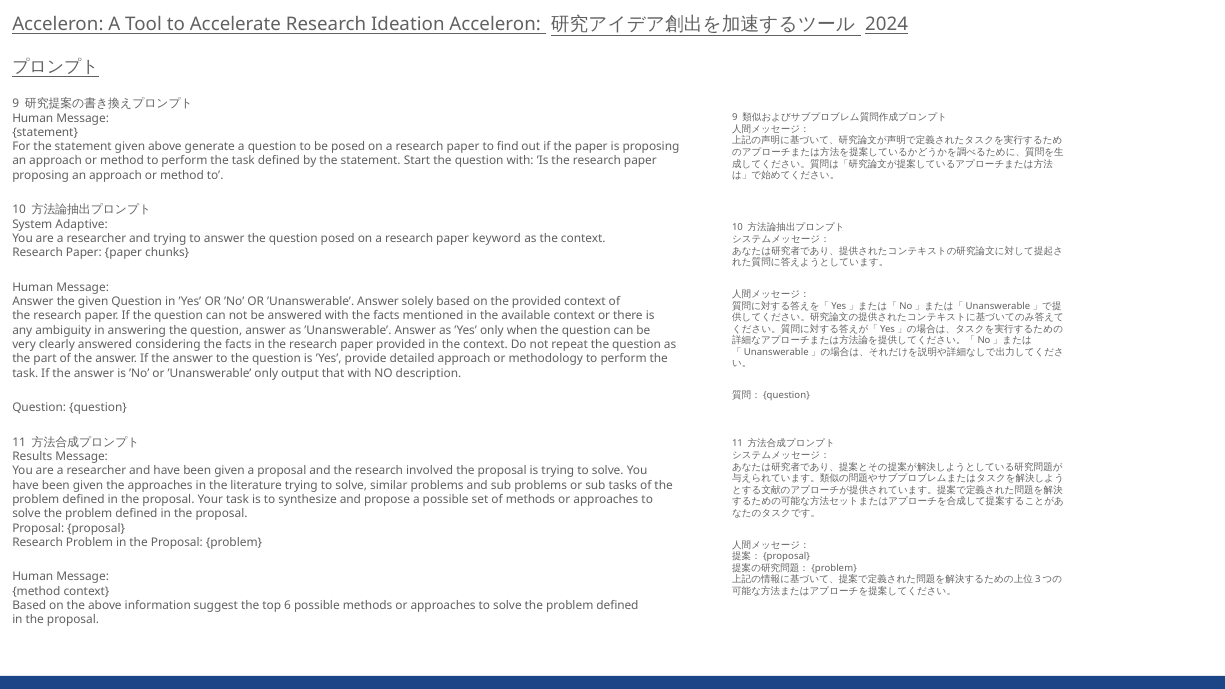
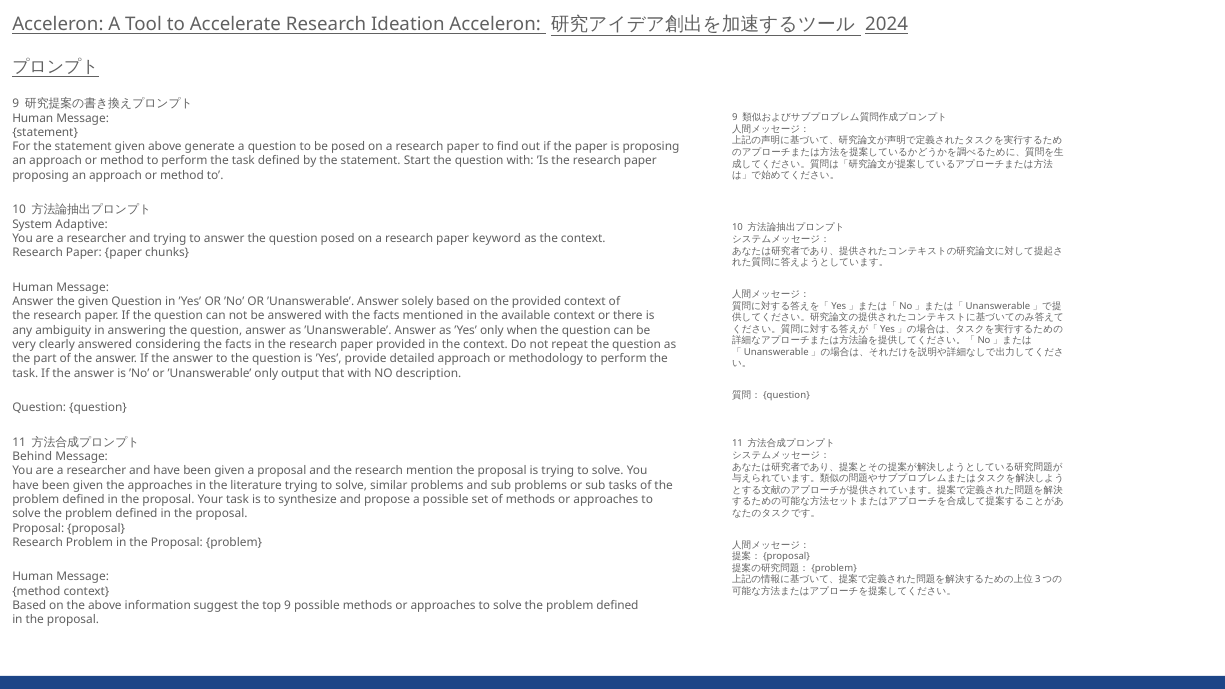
Results: Results -> Behind
involved: involved -> mention
top 6: 6 -> 9
